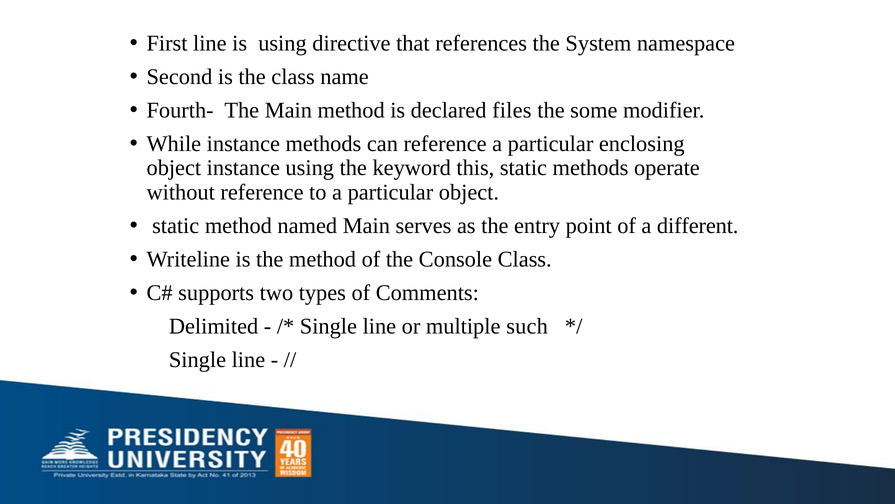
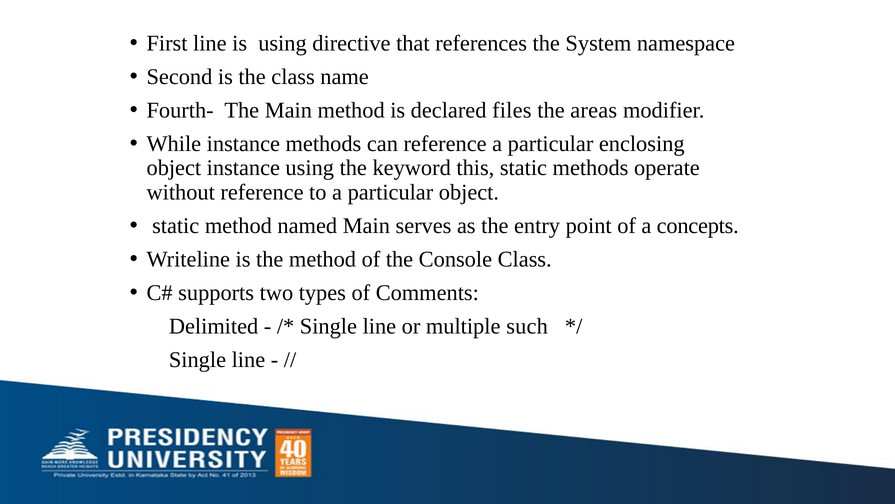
some: some -> areas
different: different -> concepts
